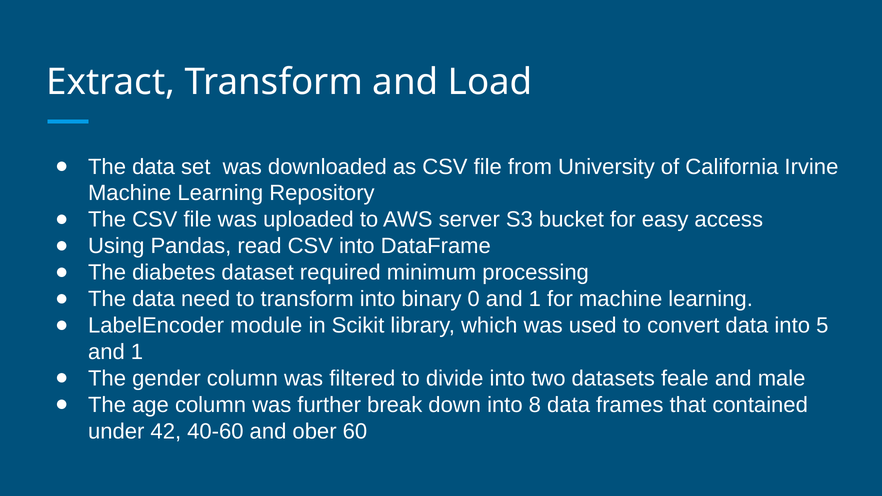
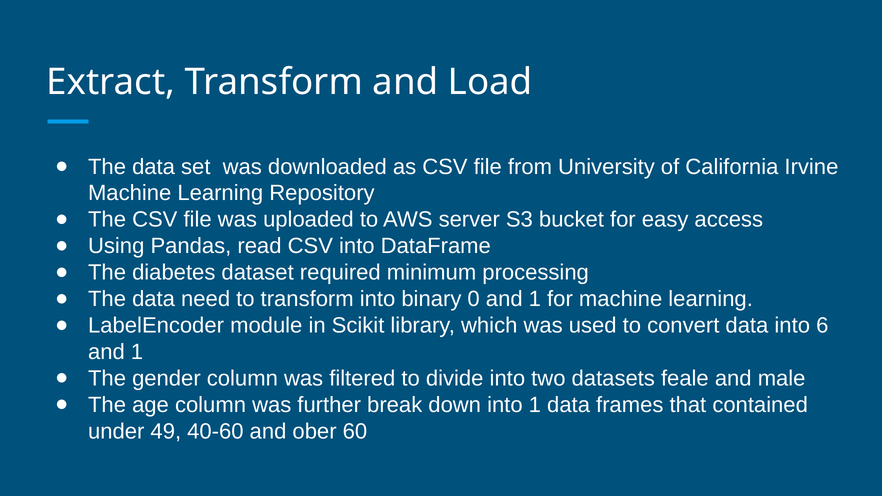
5: 5 -> 6
into 8: 8 -> 1
42: 42 -> 49
